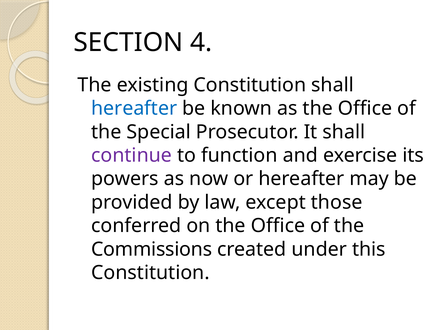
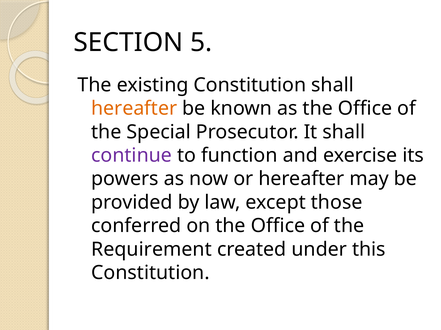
4: 4 -> 5
hereafter at (134, 109) colour: blue -> orange
Commissions: Commissions -> Requirement
